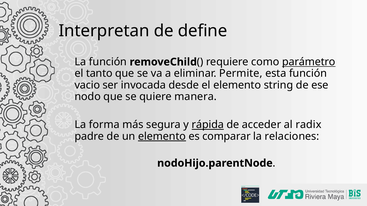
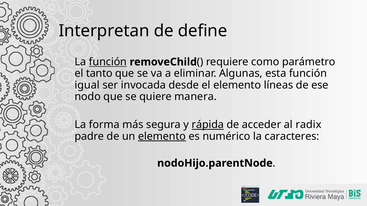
función at (108, 62) underline: none -> present
parámetro underline: present -> none
Permite: Permite -> Algunas
vacio: vacio -> igual
string: string -> líneas
comparar: comparar -> numérico
relaciones: relaciones -> caracteres
